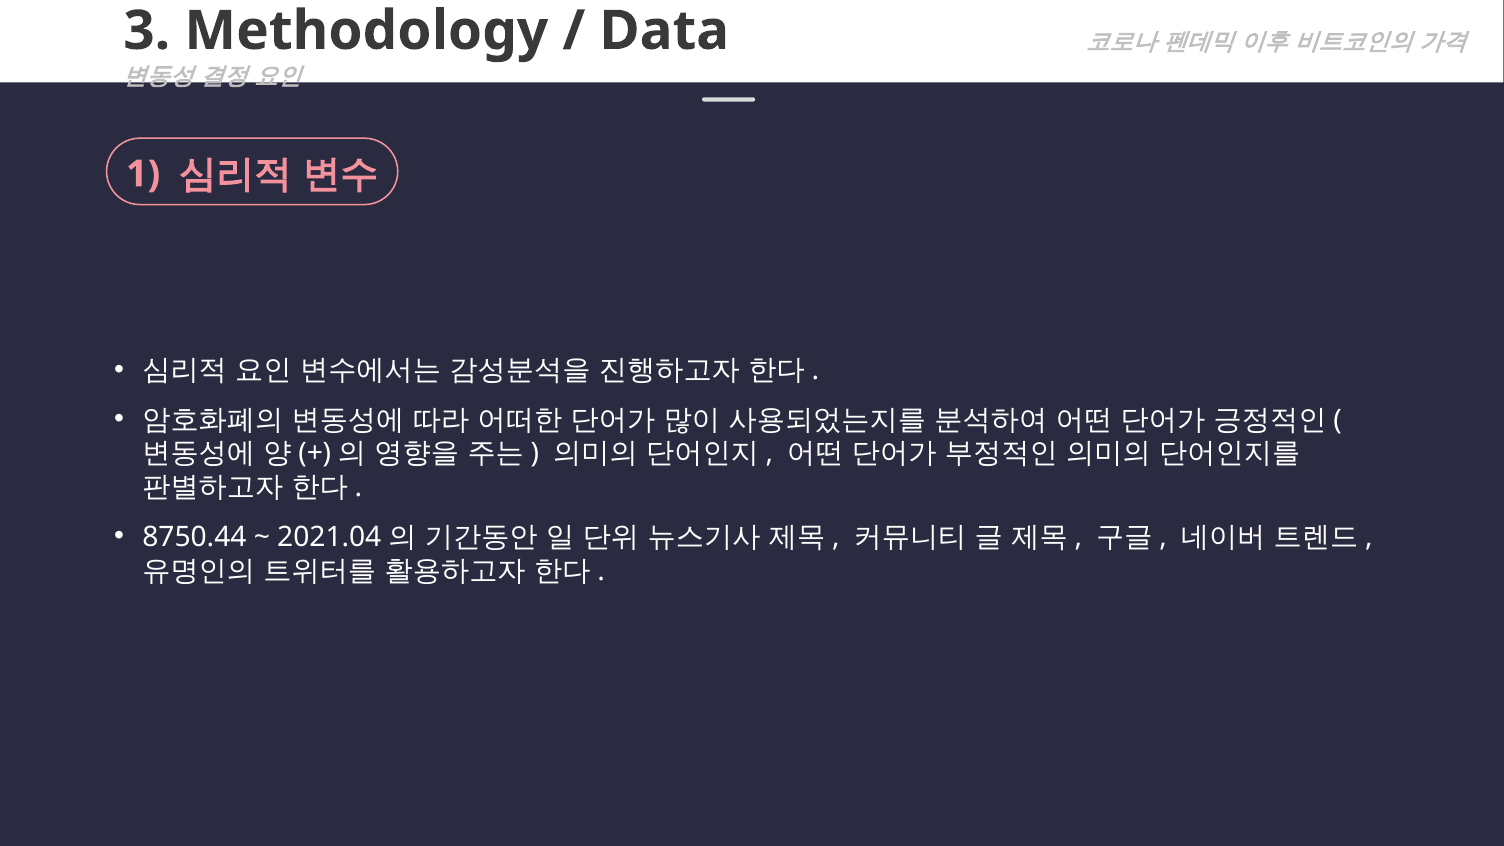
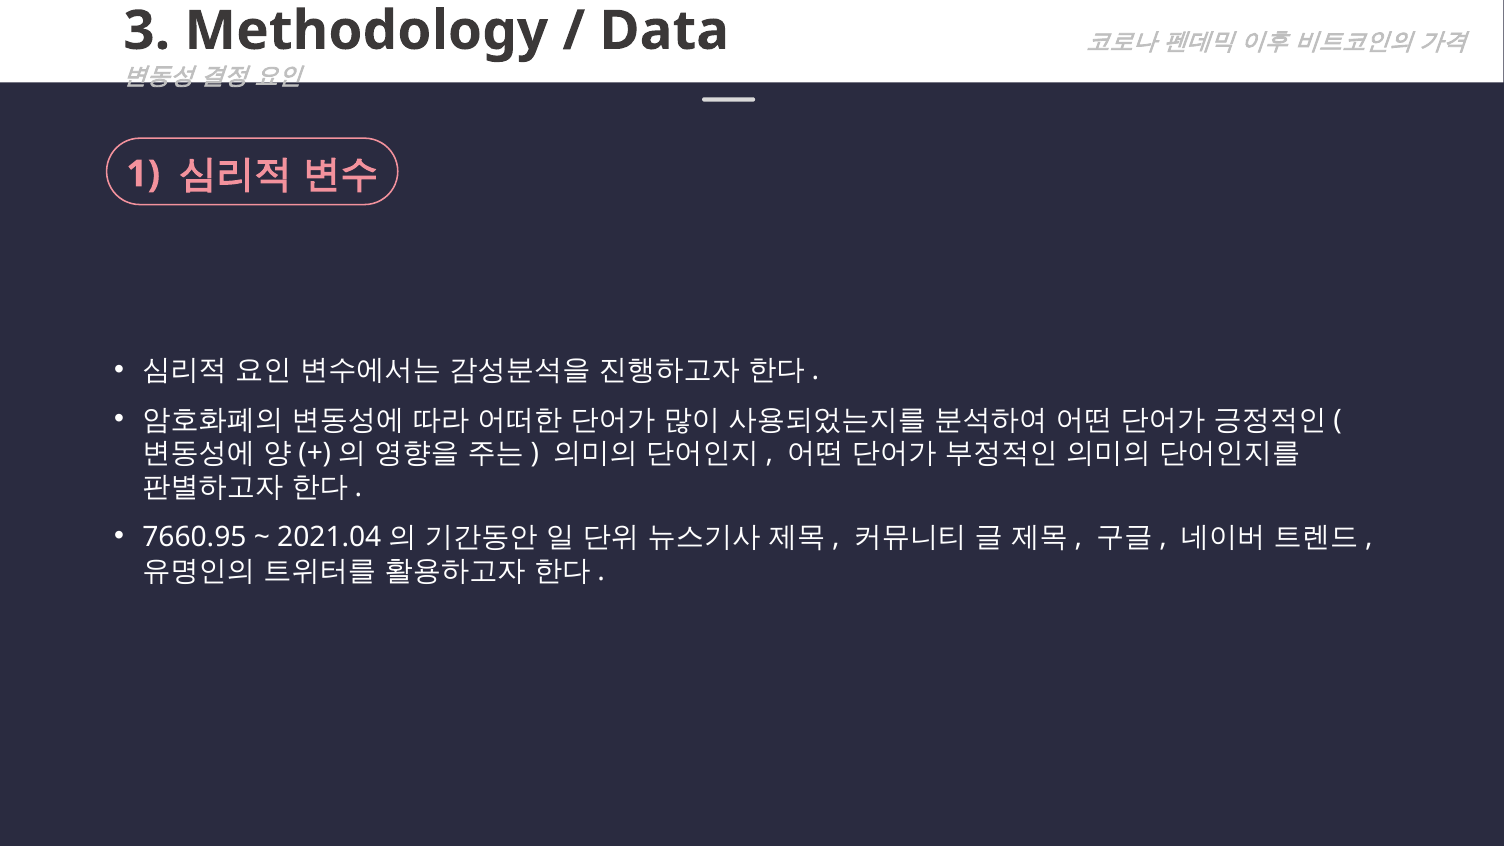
8750.44: 8750.44 -> 7660.95
